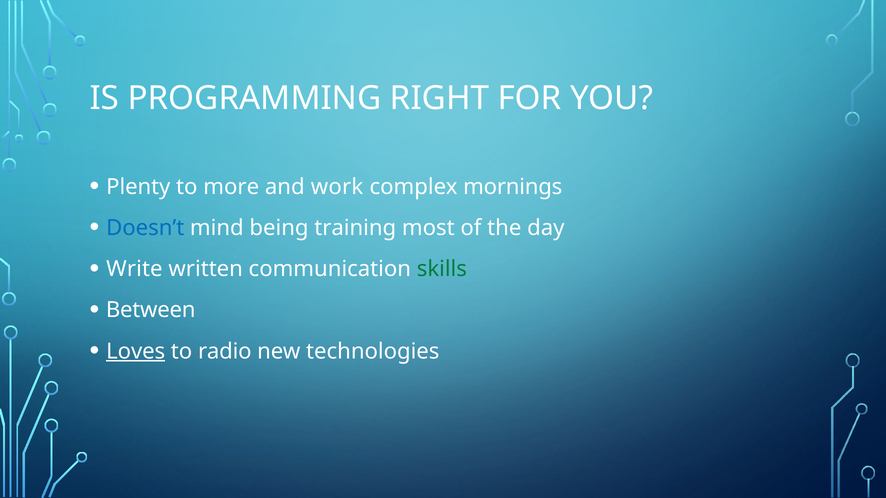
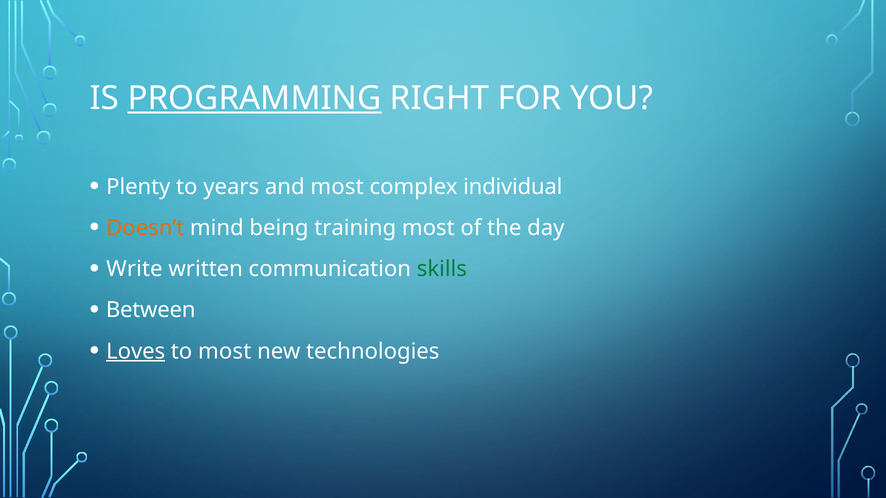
PROGRAMMING underline: none -> present
more: more -> years
and work: work -> most
mornings: mornings -> individual
Doesn’t colour: blue -> orange
to radio: radio -> most
